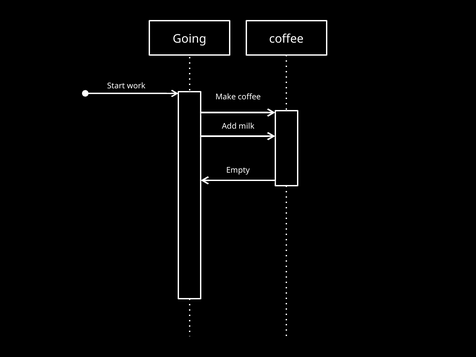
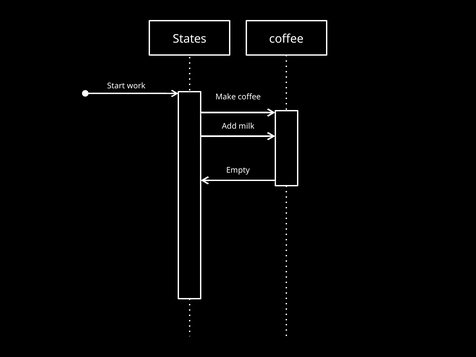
Going: Going -> States
